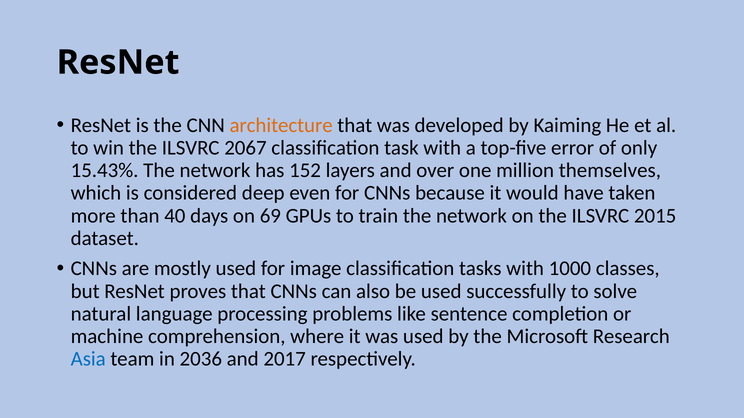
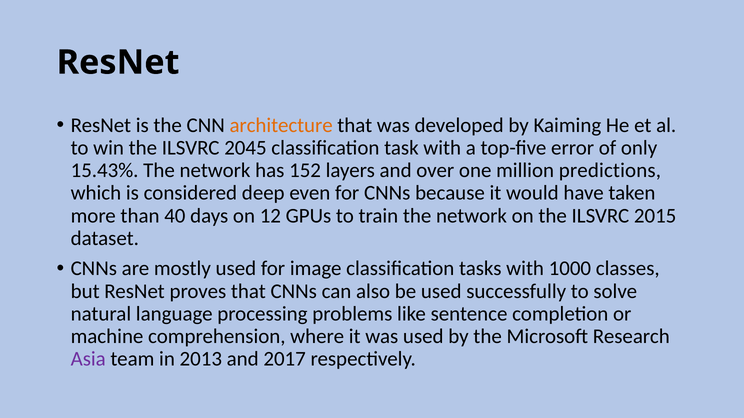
2067: 2067 -> 2045
themselves: themselves -> predictions
69: 69 -> 12
Asia colour: blue -> purple
2036: 2036 -> 2013
